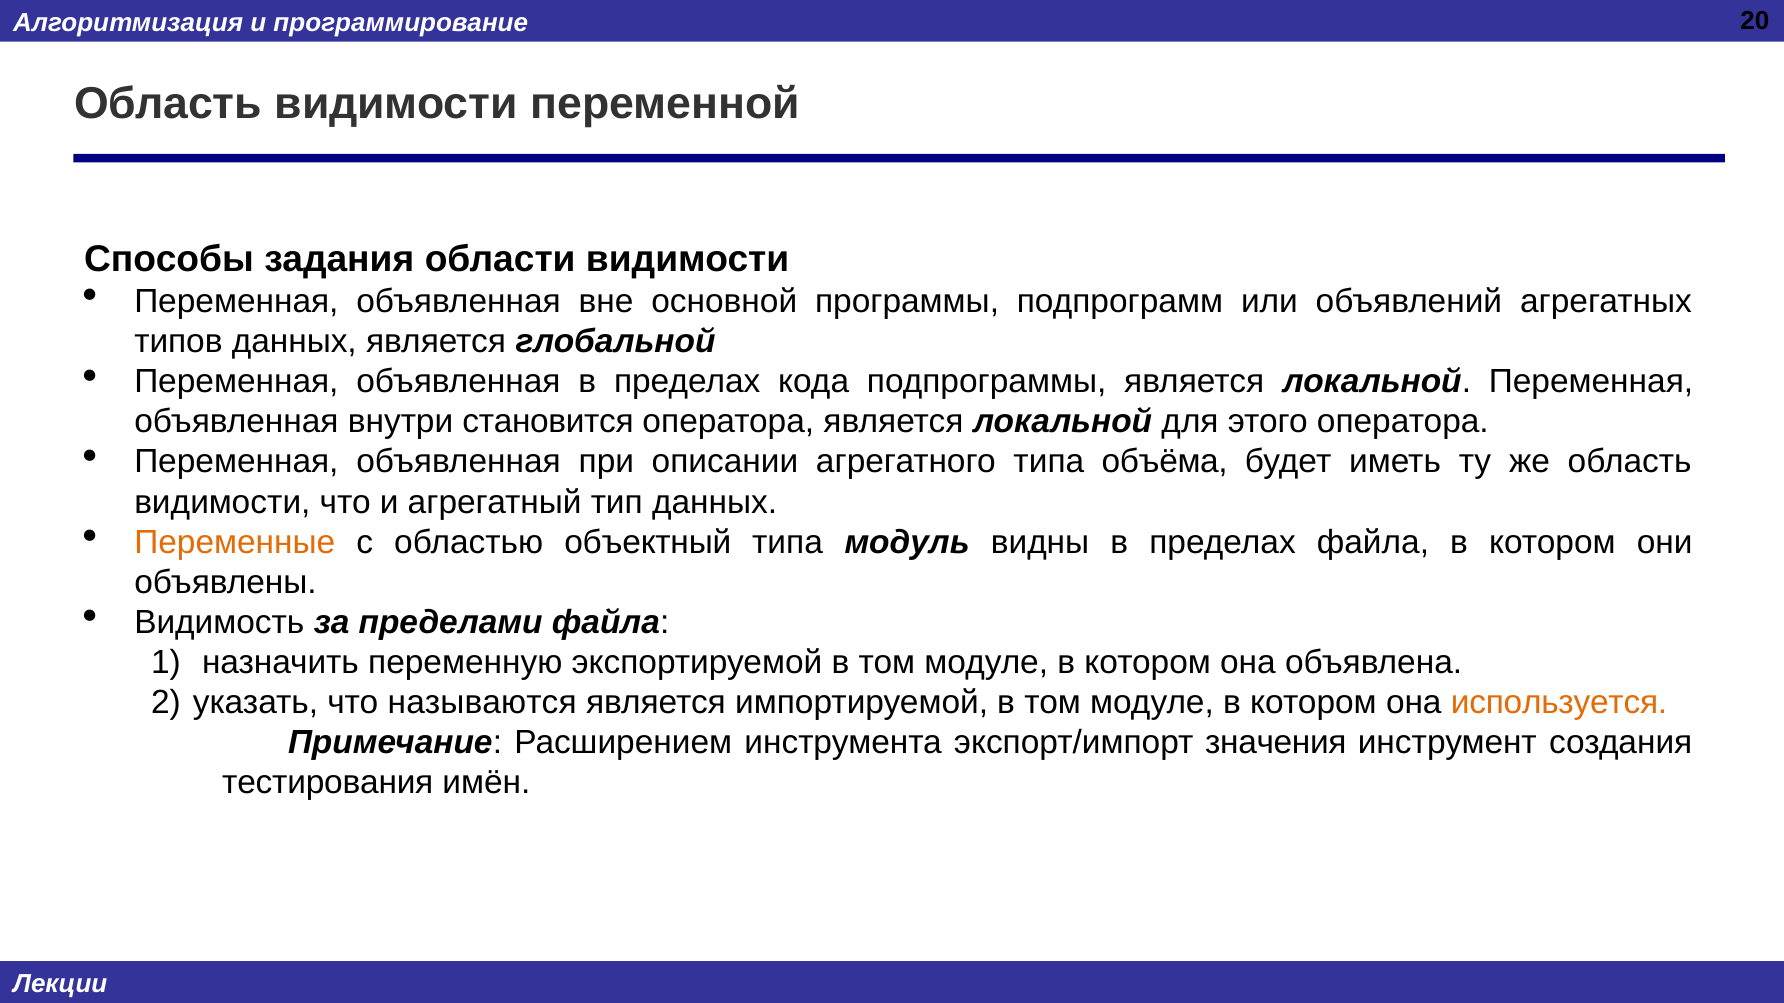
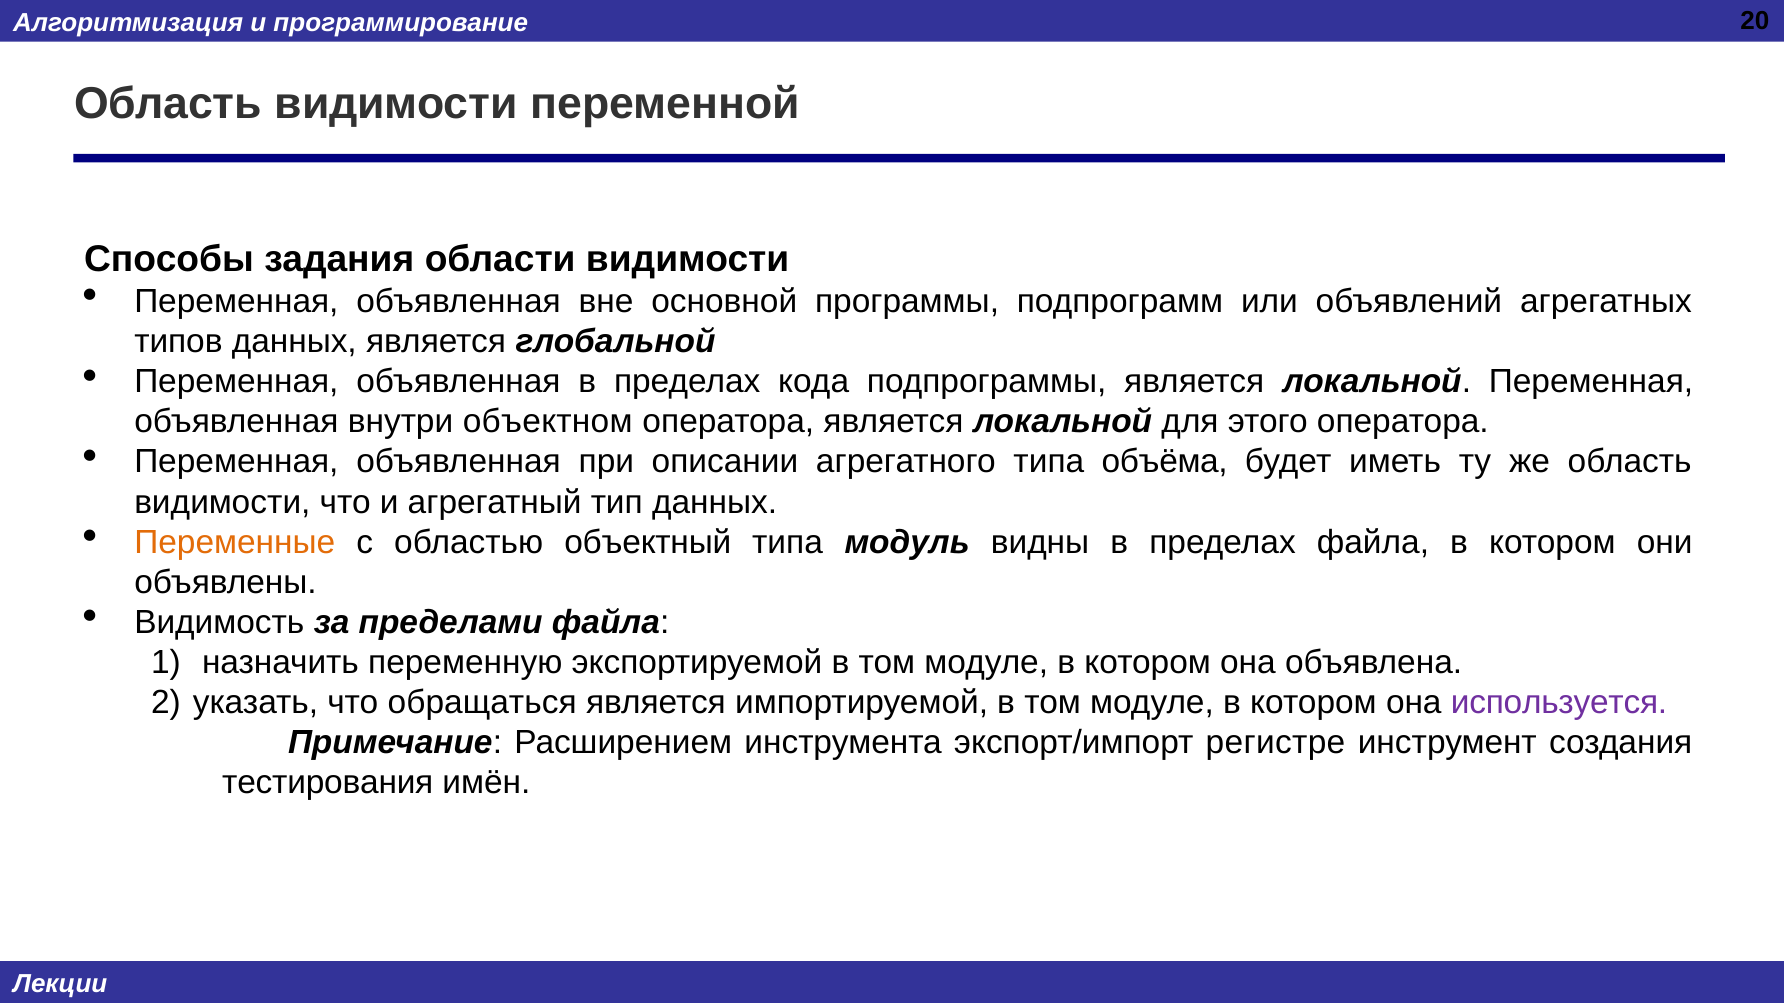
становится: становится -> объектном
называются: называются -> обращаться
используется colour: orange -> purple
значения: значения -> регистре
